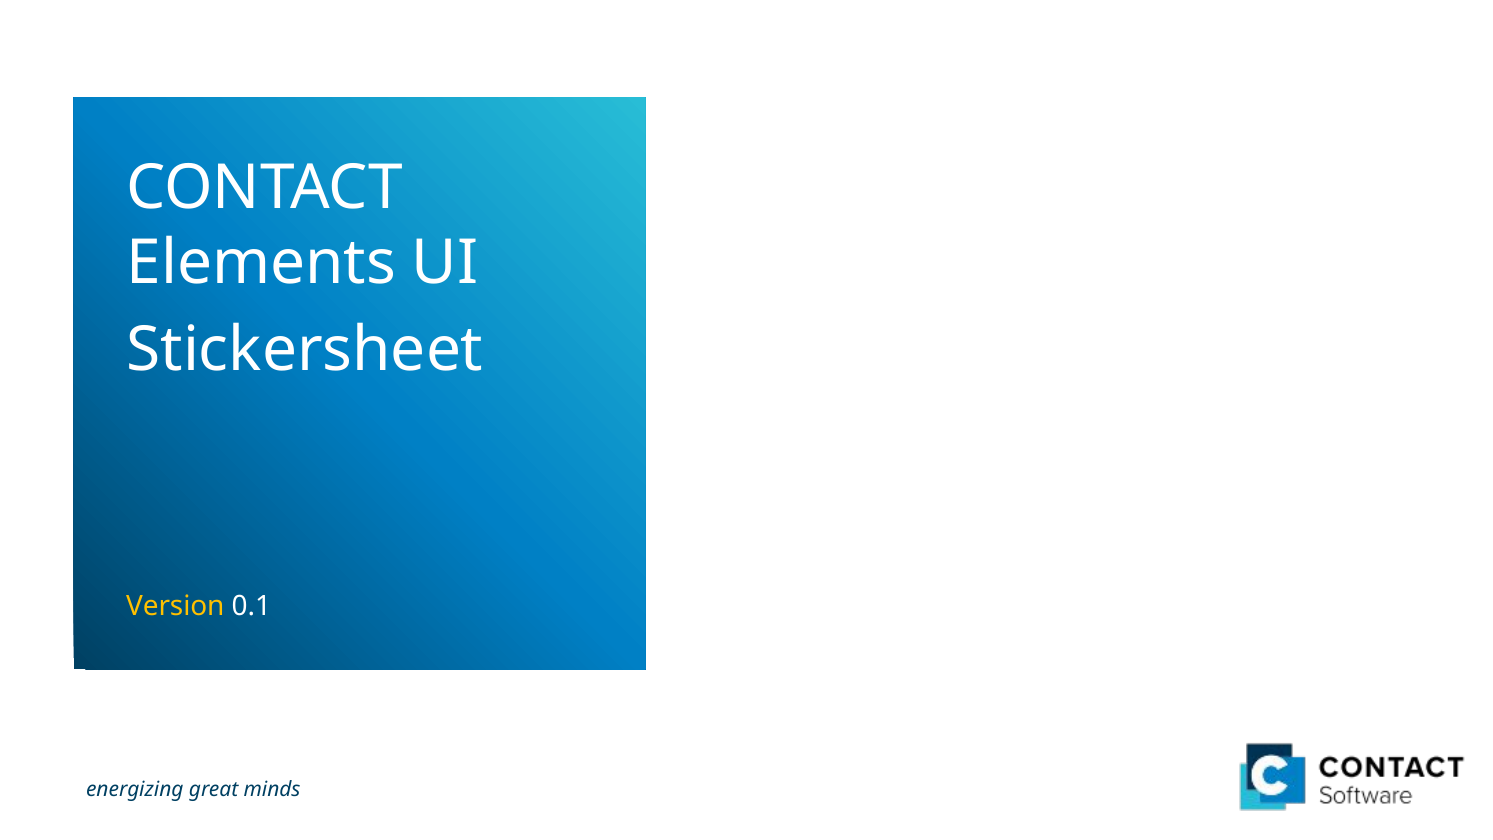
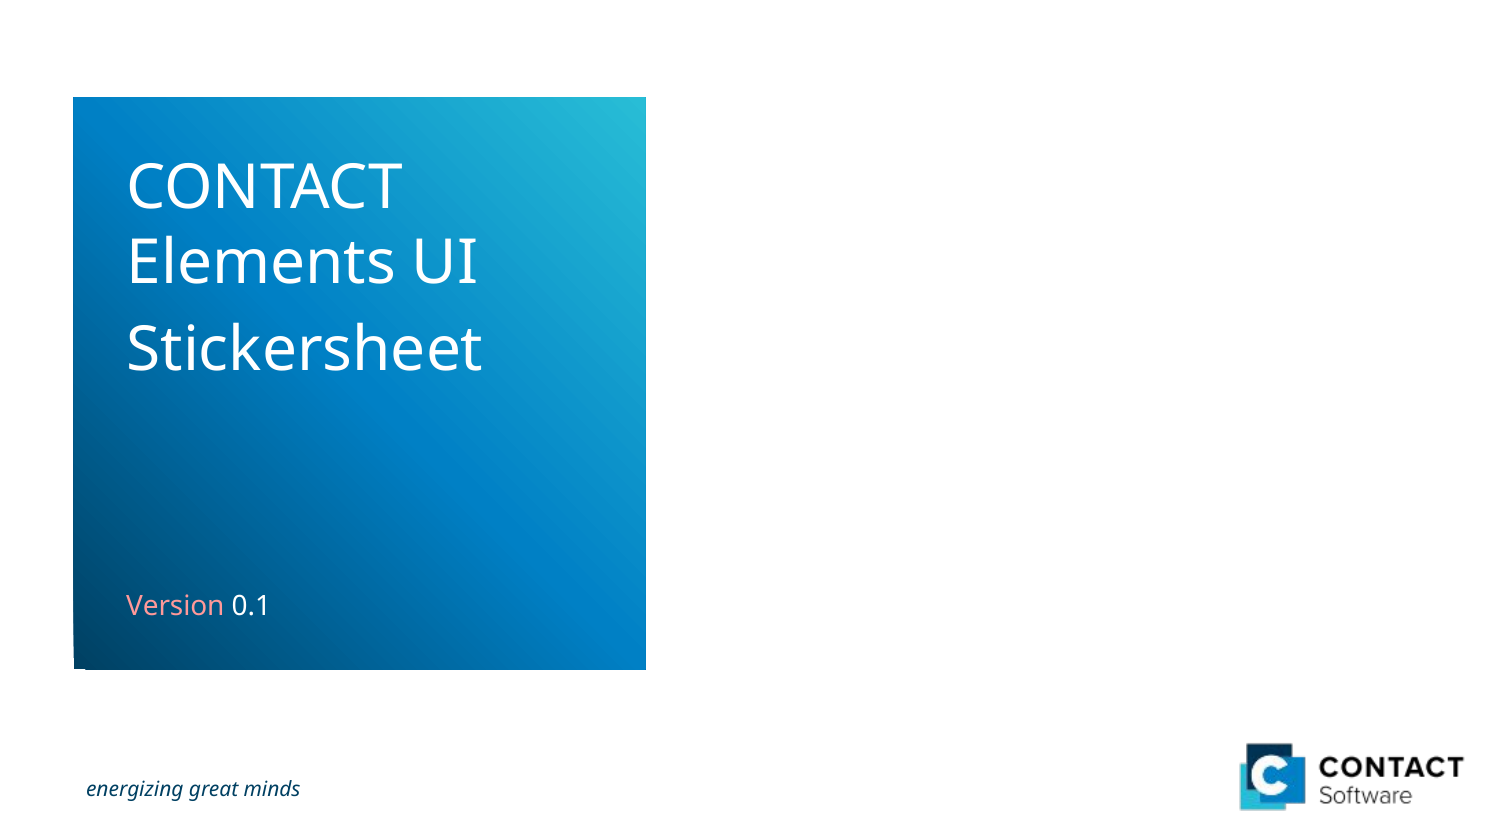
Version colour: yellow -> pink
